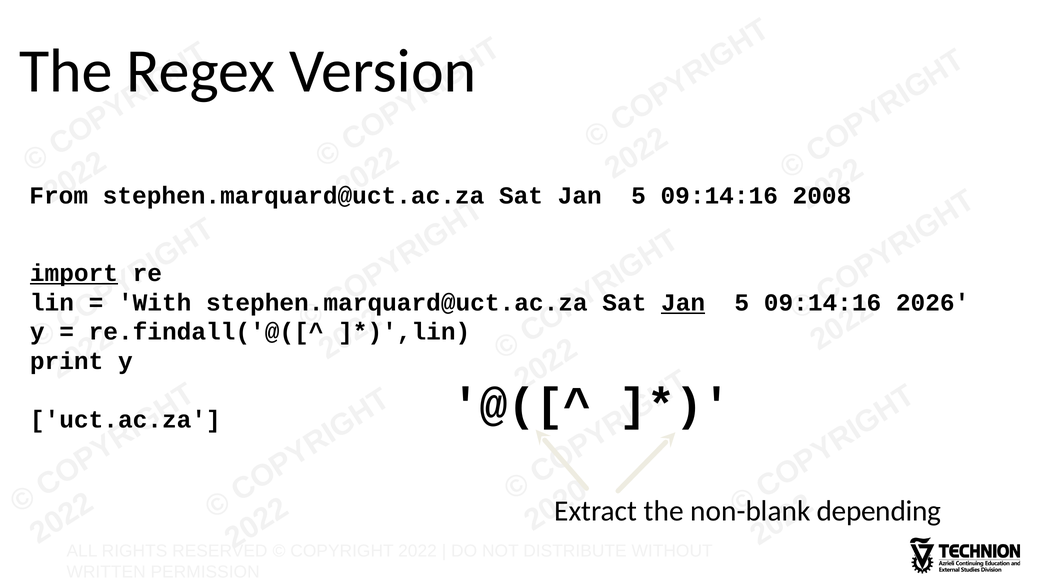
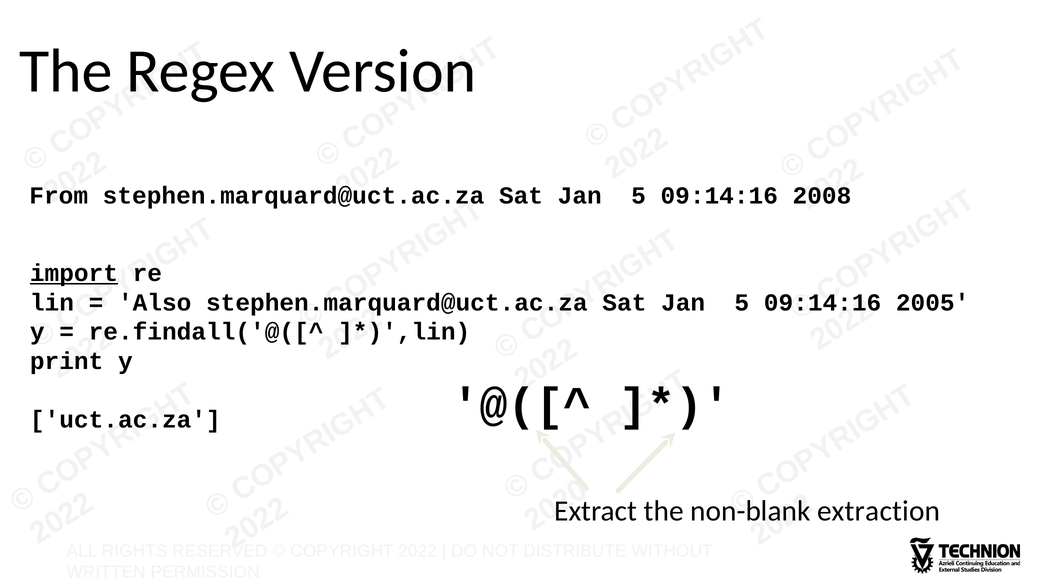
With: With -> Also
Jan at (683, 303) underline: present -> none
2026: 2026 -> 2005
depending: depending -> extraction
